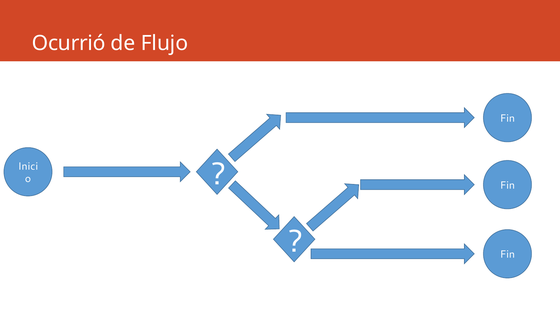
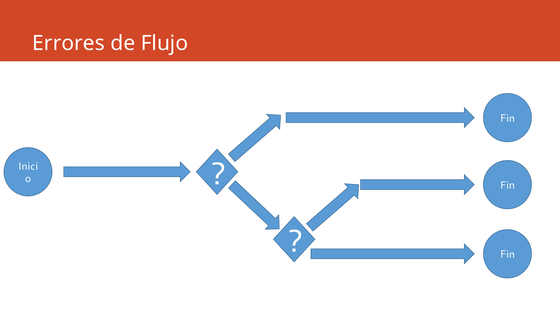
Ocurrió: Ocurrió -> Errores
